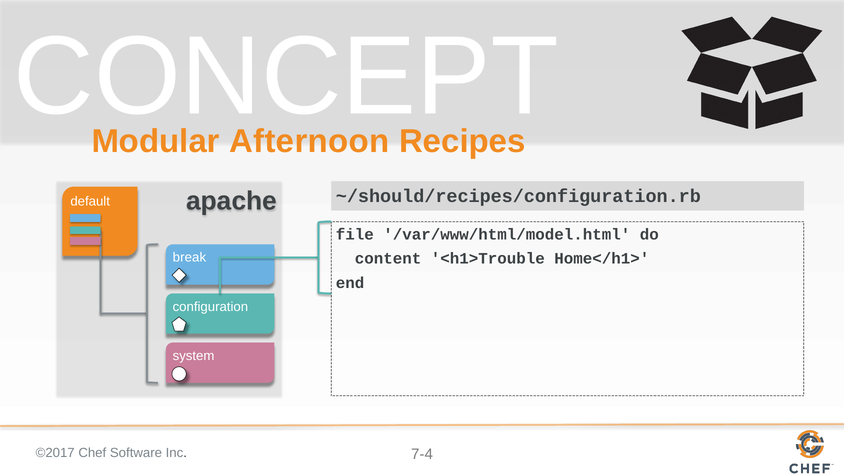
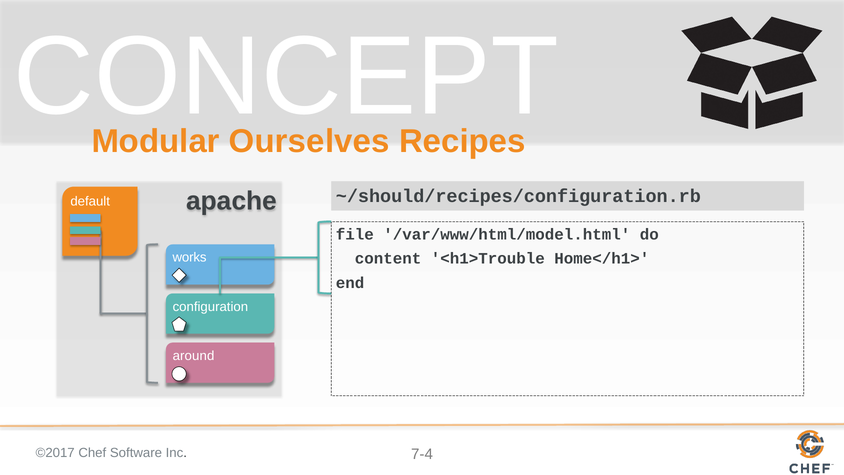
Afternoon: Afternoon -> Ourselves
break: break -> works
system: system -> around
